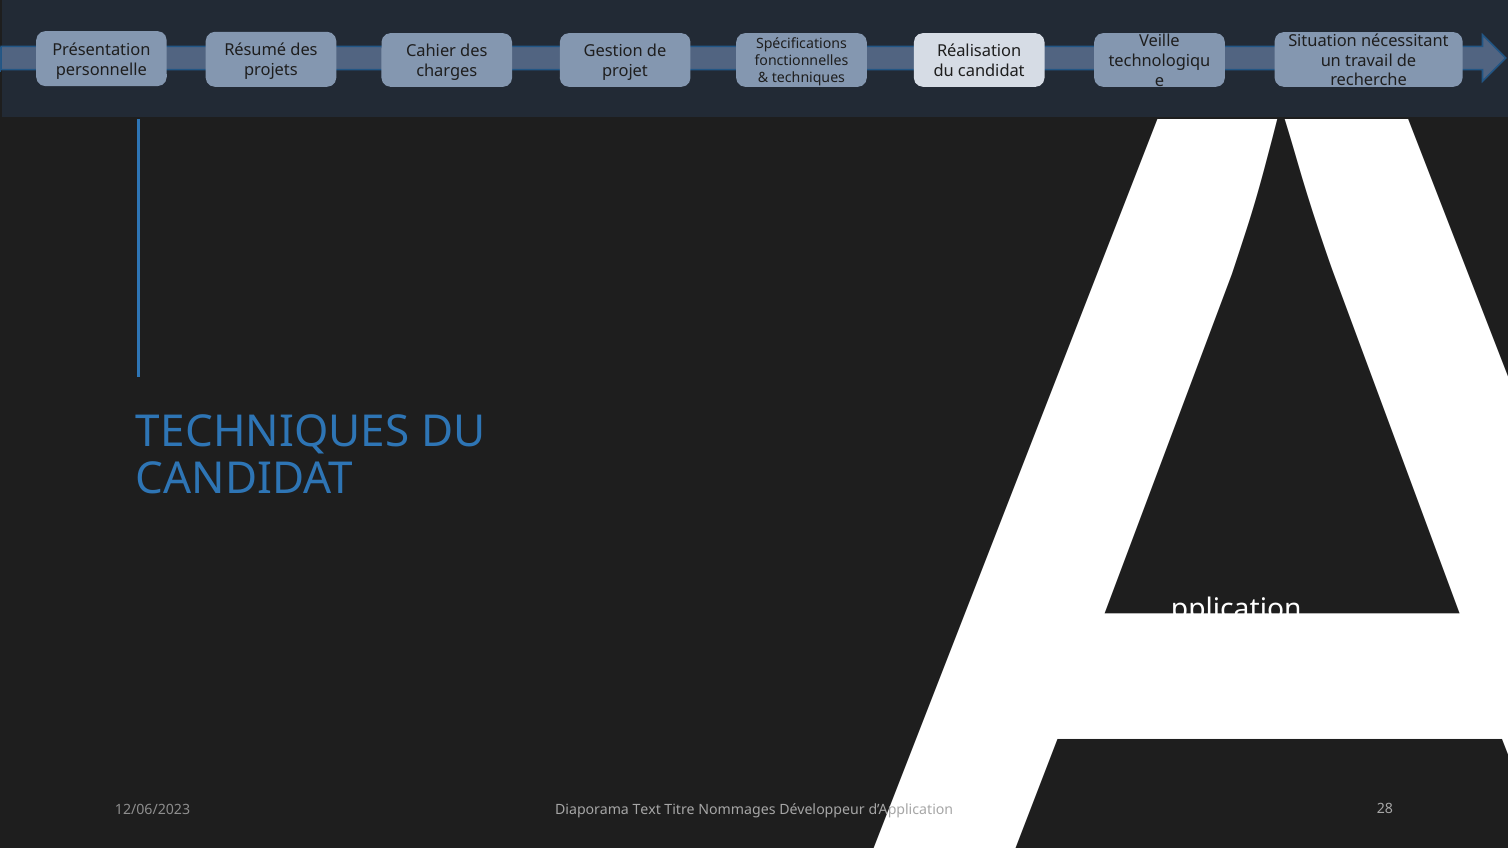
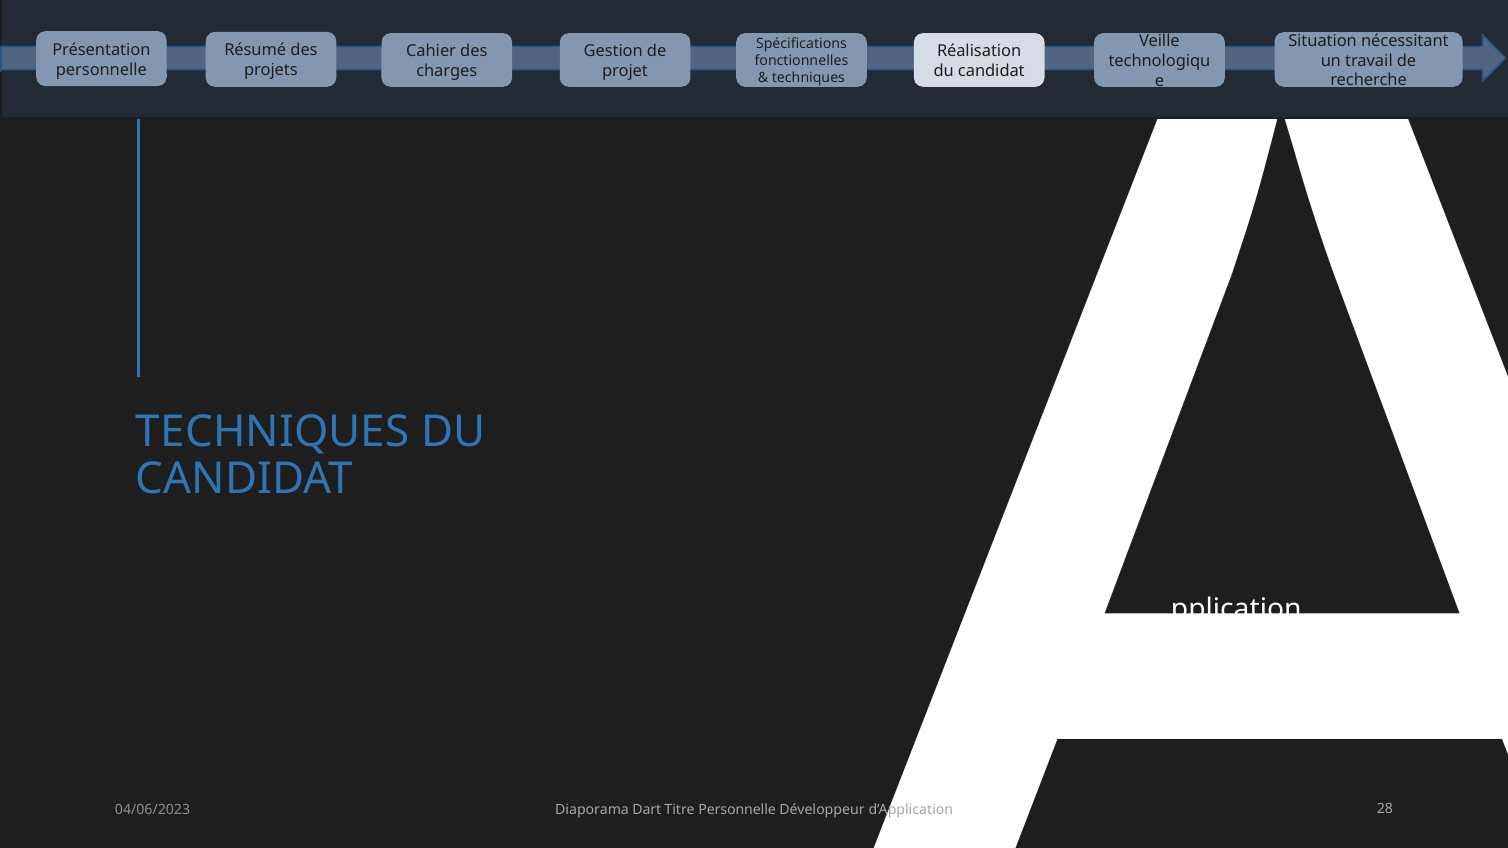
12/06/2023: 12/06/2023 -> 04/06/2023
Text: Text -> Dart
Titre Nommages: Nommages -> Personnelle
